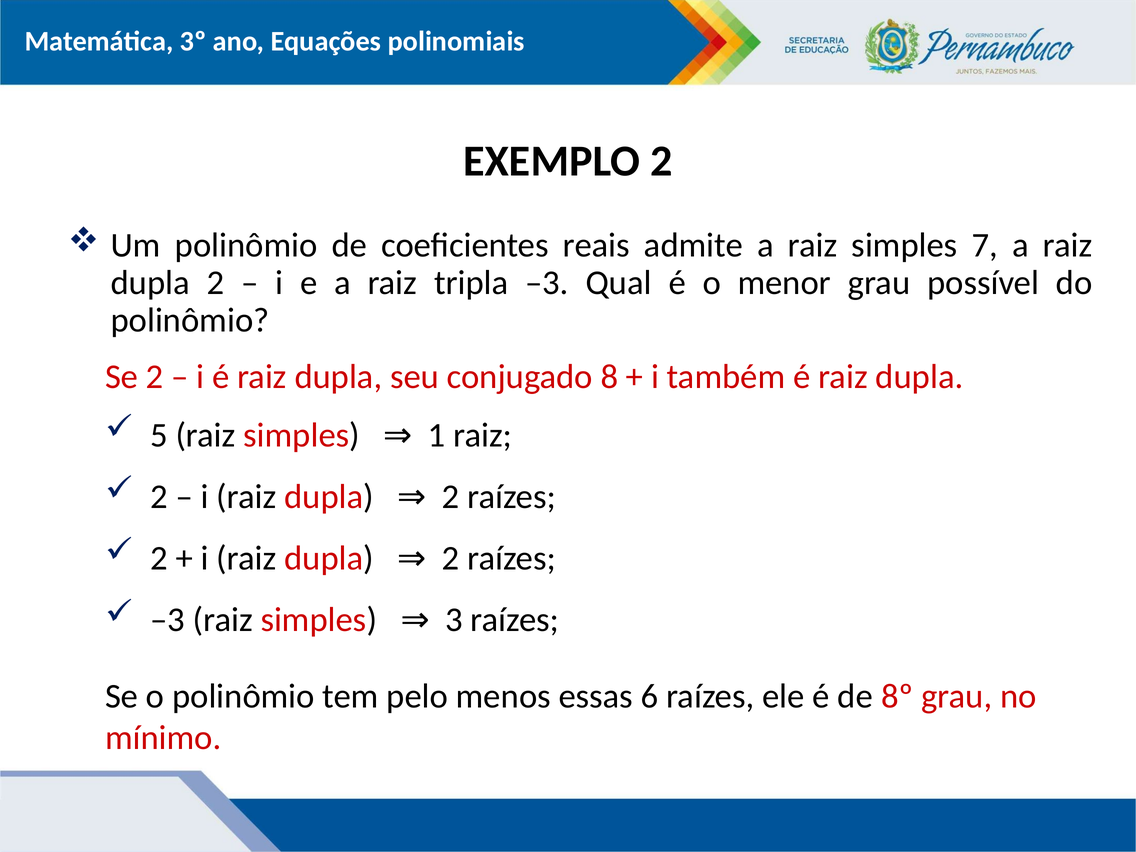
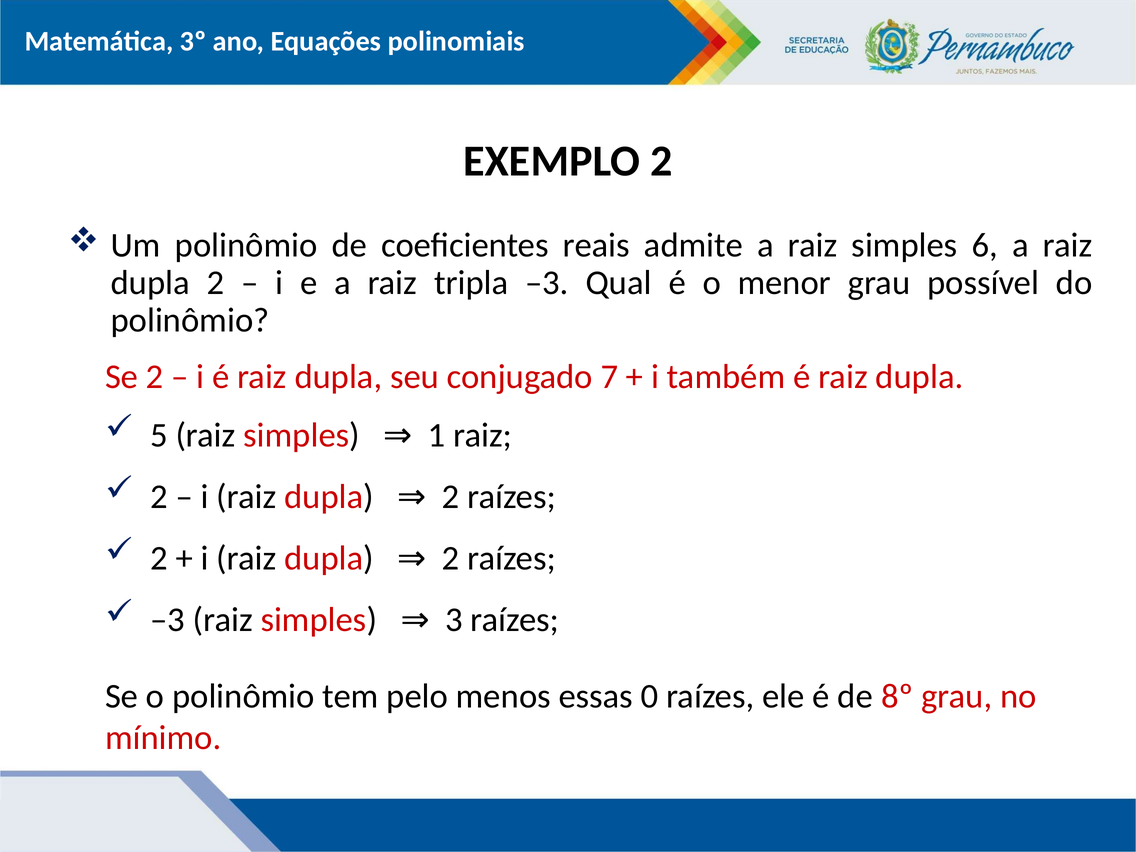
7: 7 -> 6
8: 8 -> 7
6: 6 -> 0
